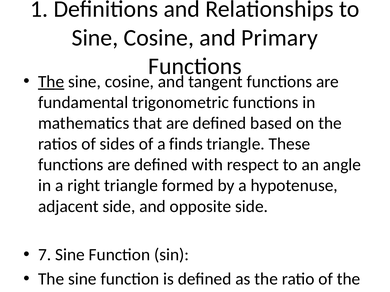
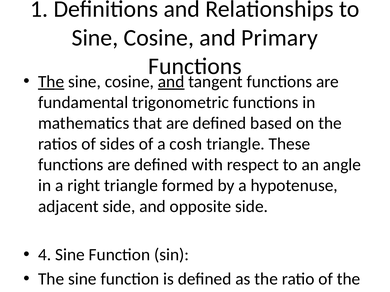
and at (171, 82) underline: none -> present
finds: finds -> cosh
7: 7 -> 4
